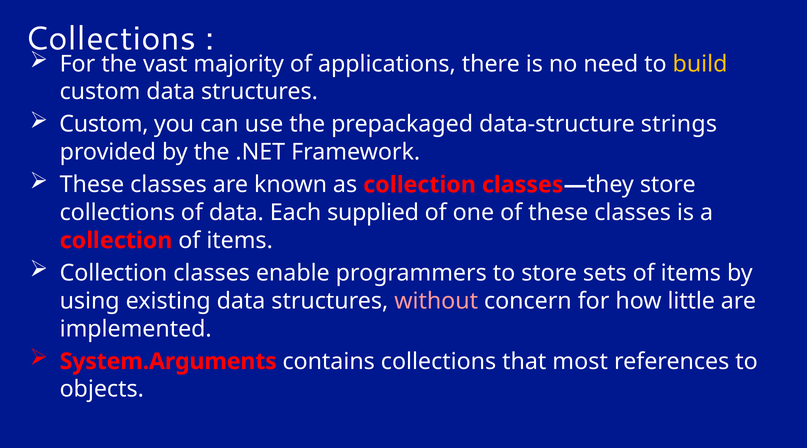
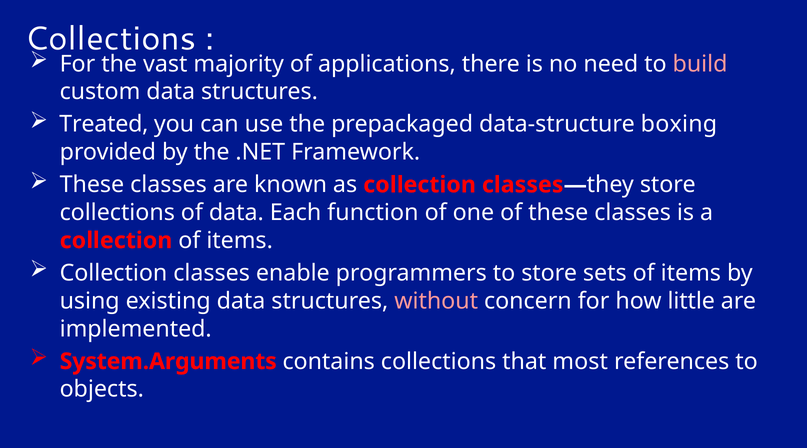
build colour: yellow -> pink
Custom at (104, 124): Custom -> Treated
strings: strings -> boxing
supplied: supplied -> function
